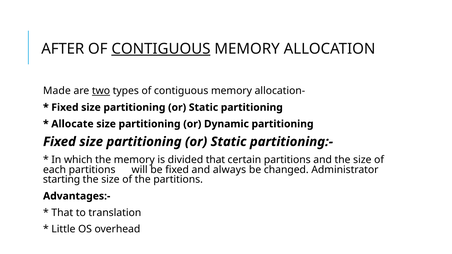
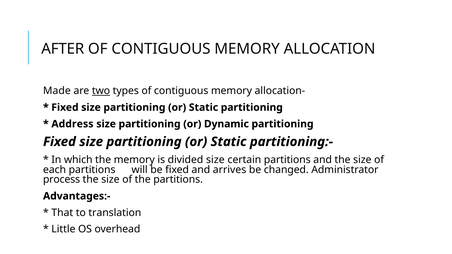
CONTIGUOUS at (161, 49) underline: present -> none
Allocate: Allocate -> Address
divided that: that -> size
always: always -> arrives
starting: starting -> process
